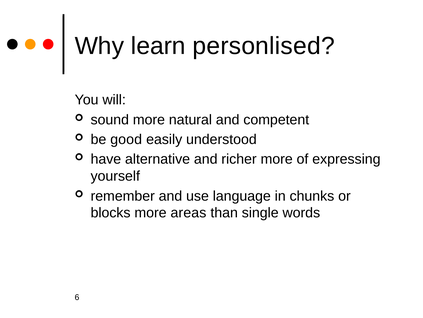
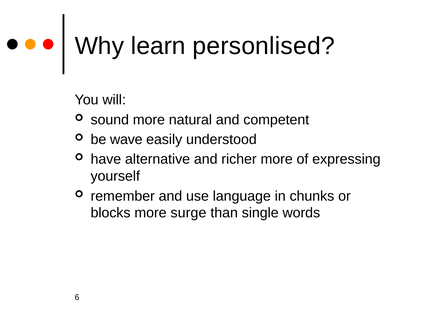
good: good -> wave
areas: areas -> surge
